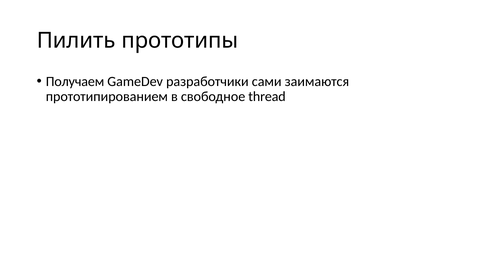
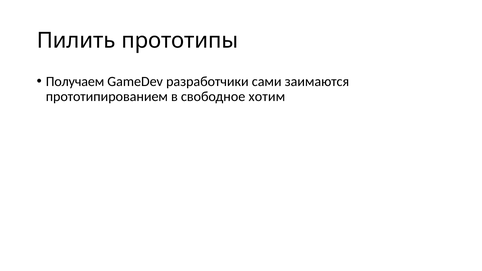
thread: thread -> хотим
